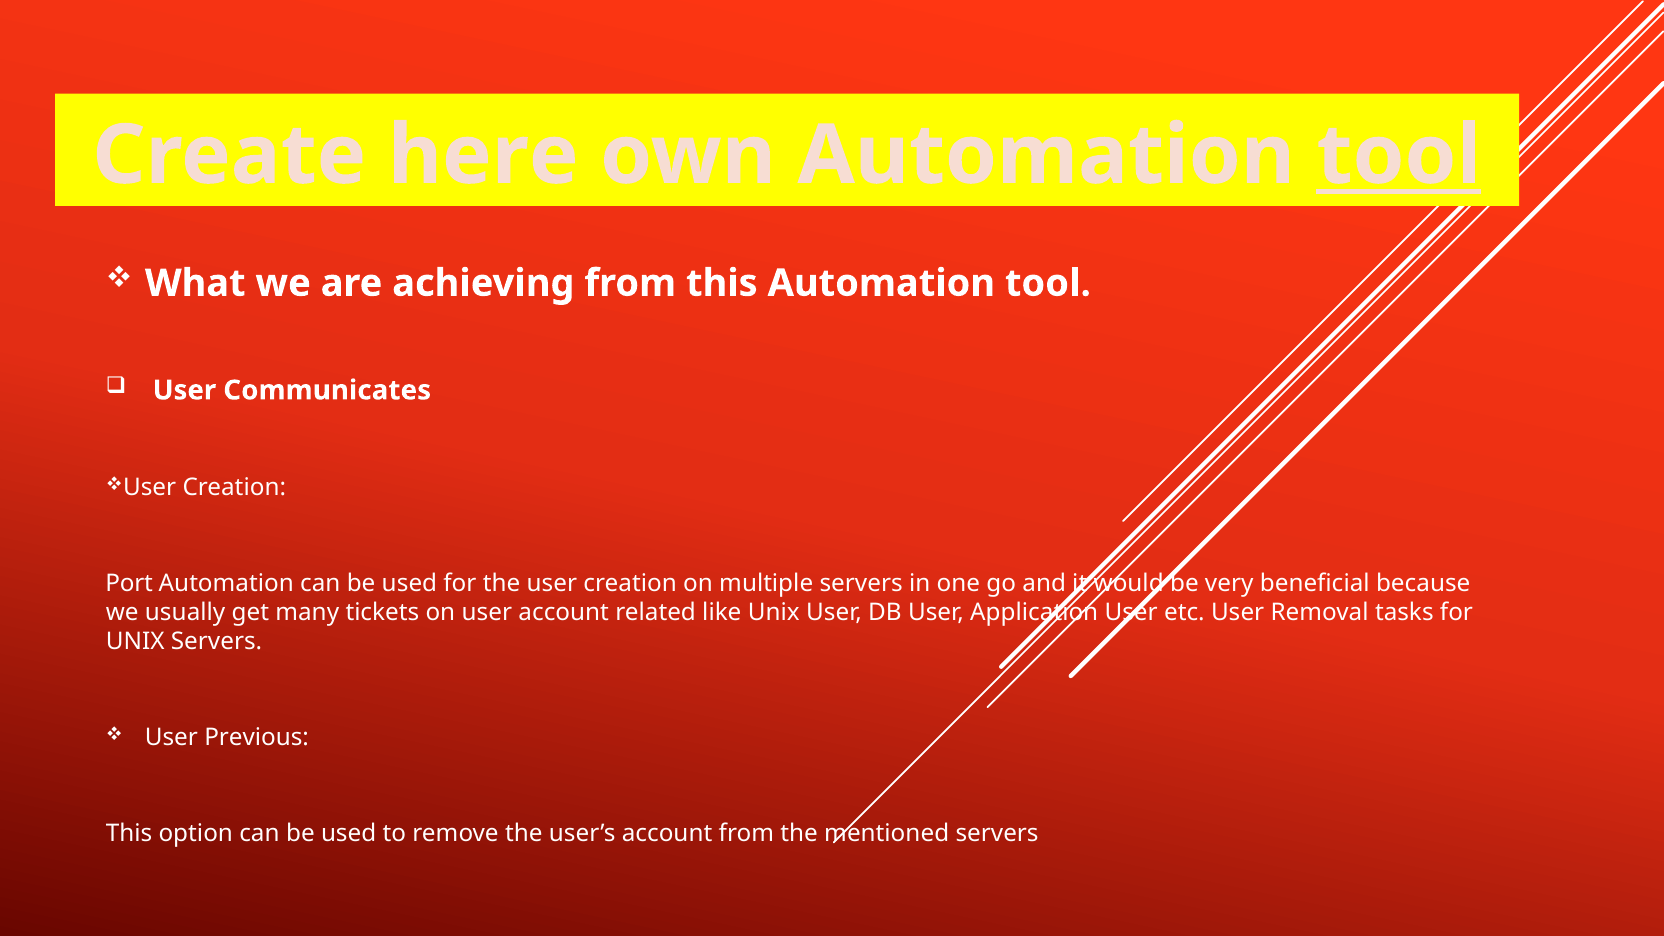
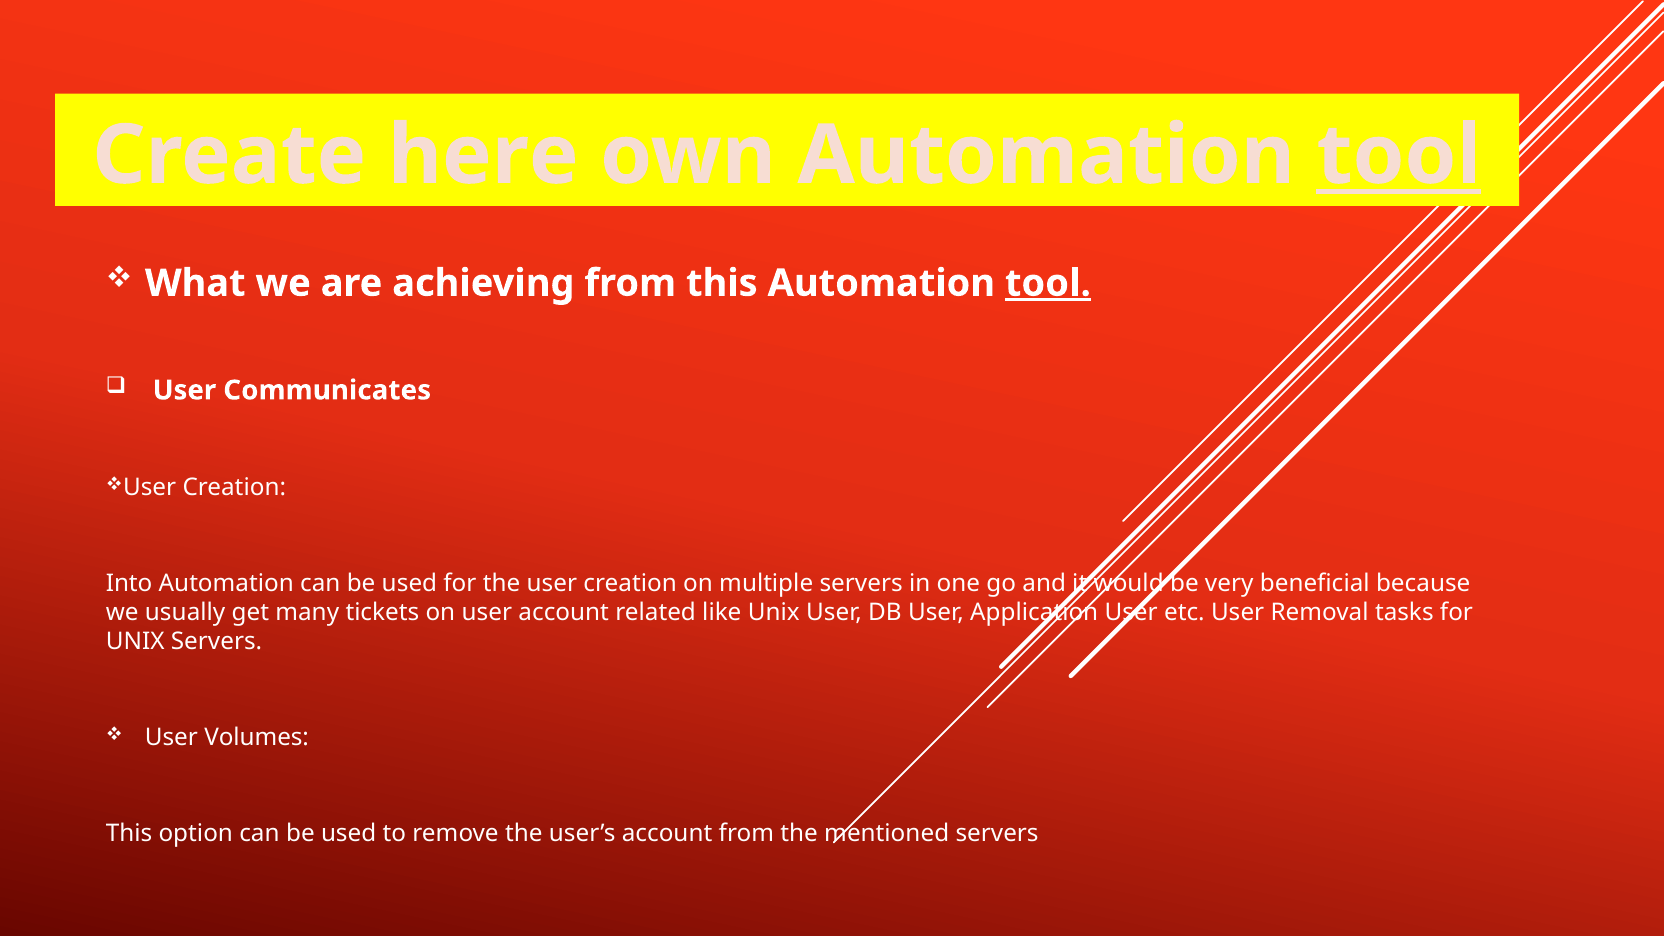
tool at (1048, 283) underline: none -> present
Port: Port -> Into
Previous: Previous -> Volumes
